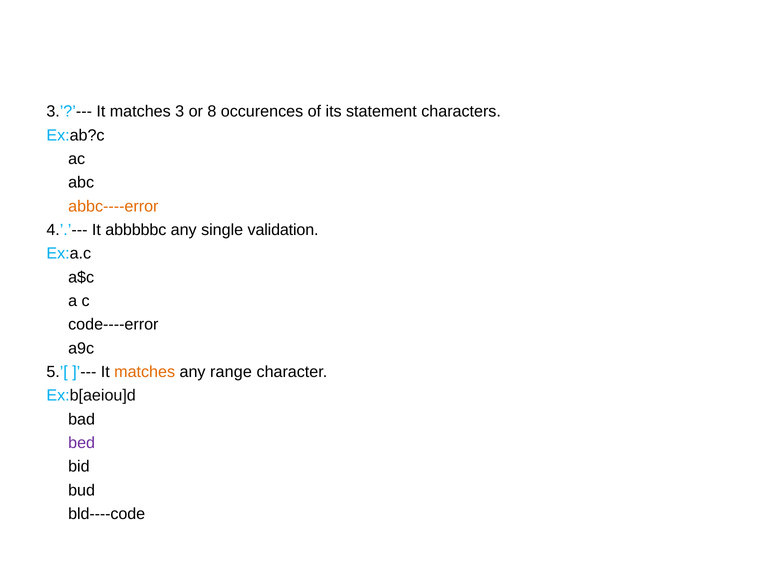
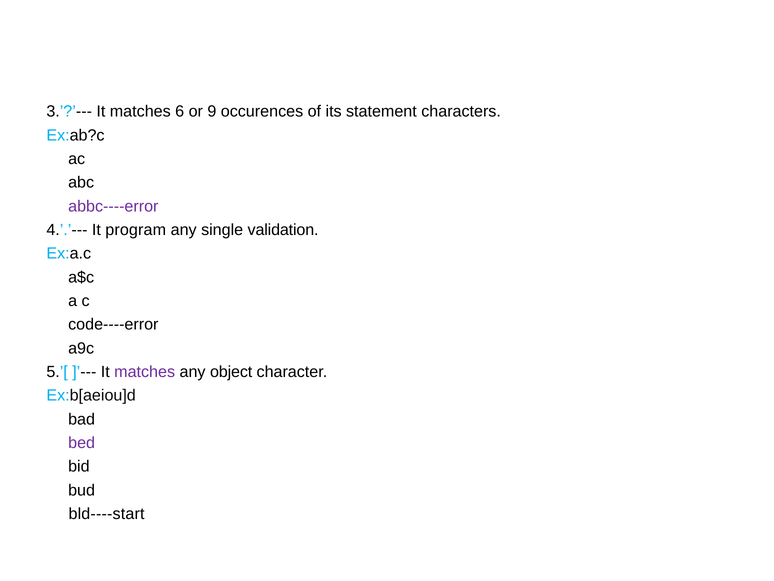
3: 3 -> 6
8: 8 -> 9
abbc----error colour: orange -> purple
abbbbbc: abbbbbc -> program
matches at (145, 372) colour: orange -> purple
range: range -> object
bld----code: bld----code -> bld----start
